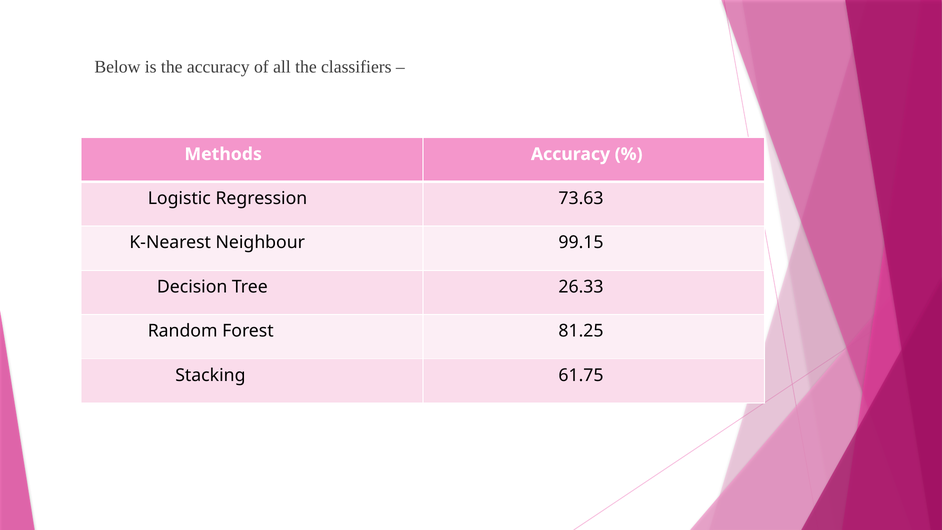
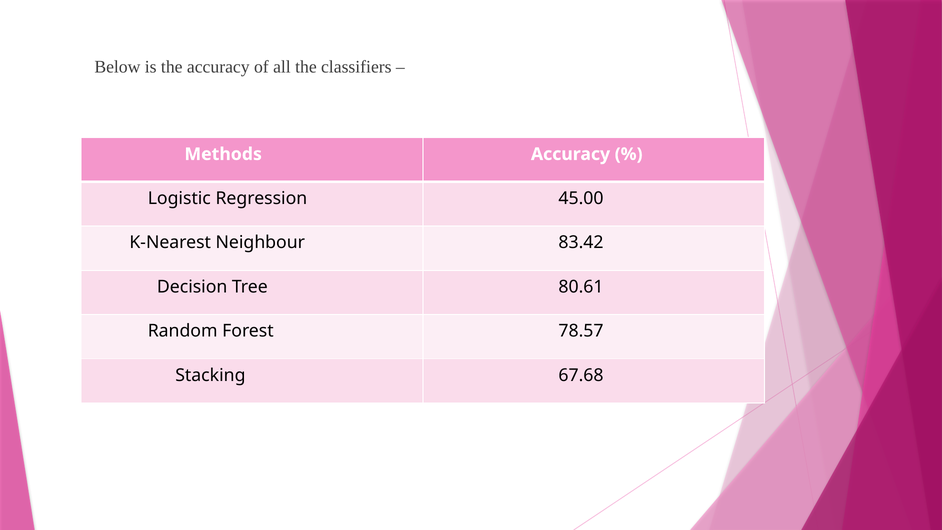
73.63: 73.63 -> 45.00
99.15: 99.15 -> 83.42
26.33: 26.33 -> 80.61
81.25: 81.25 -> 78.57
61.75: 61.75 -> 67.68
